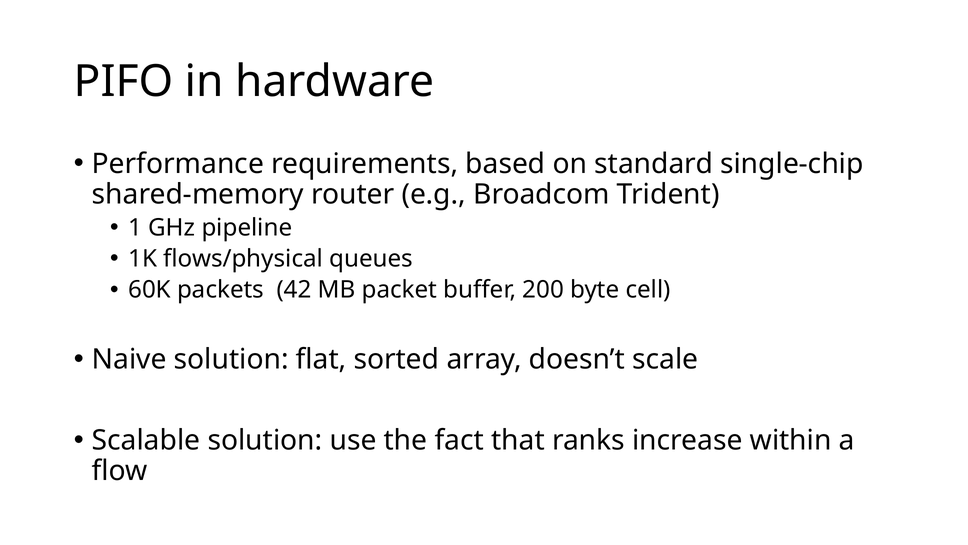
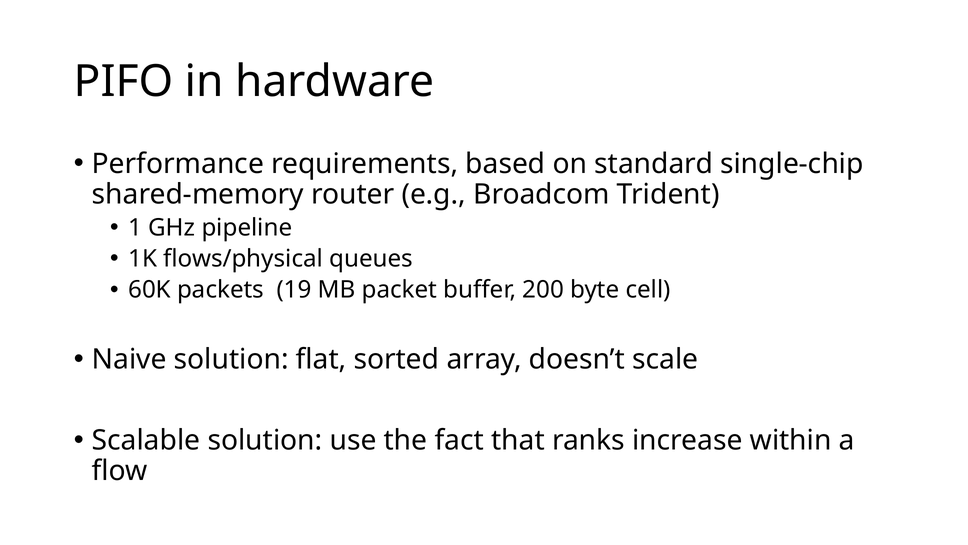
42: 42 -> 19
